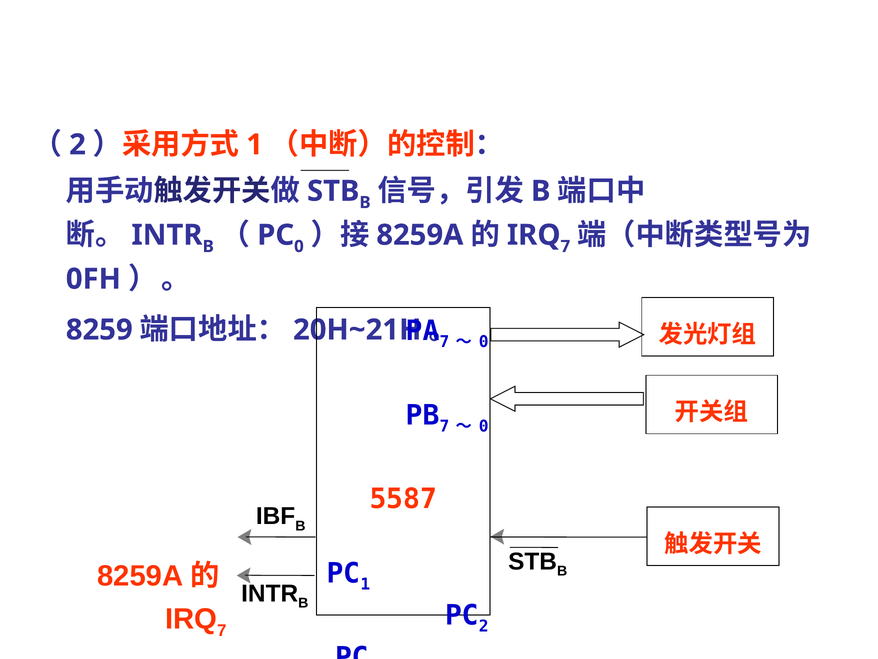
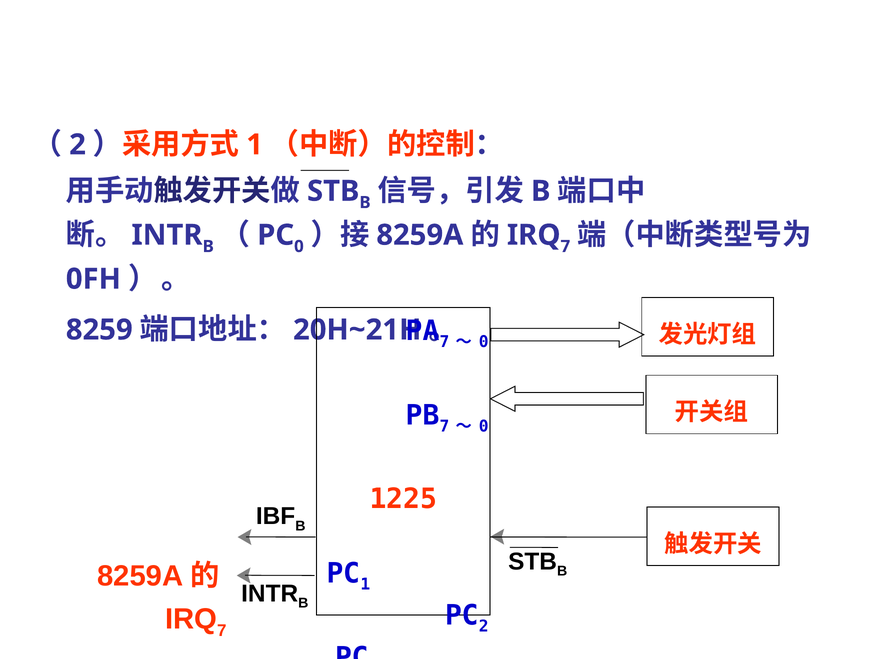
5587: 5587 -> 1225
